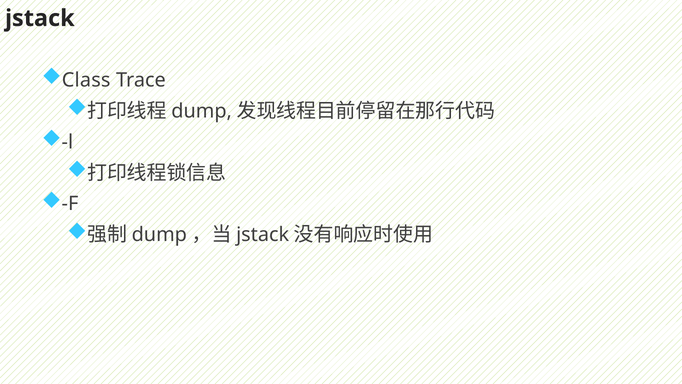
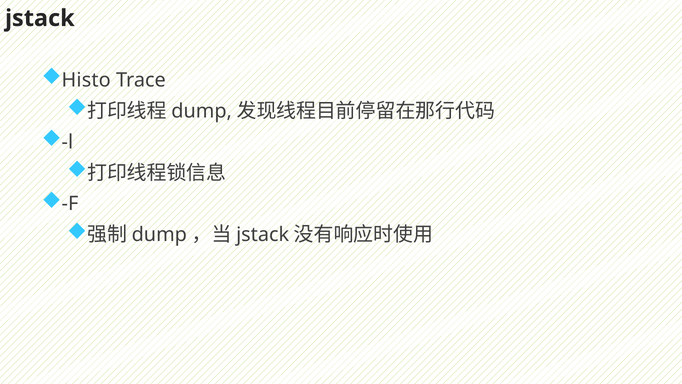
Class: Class -> Histo
